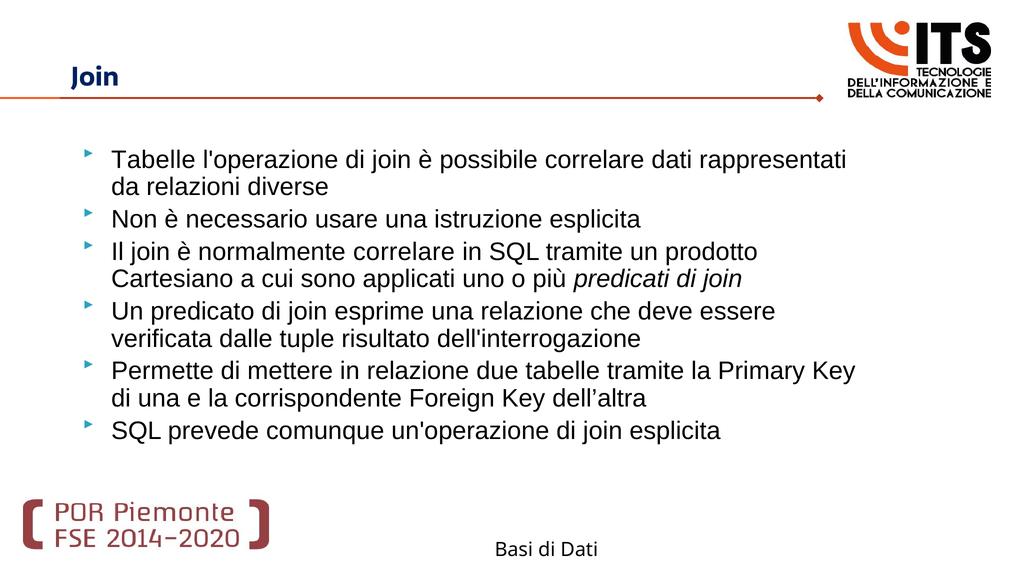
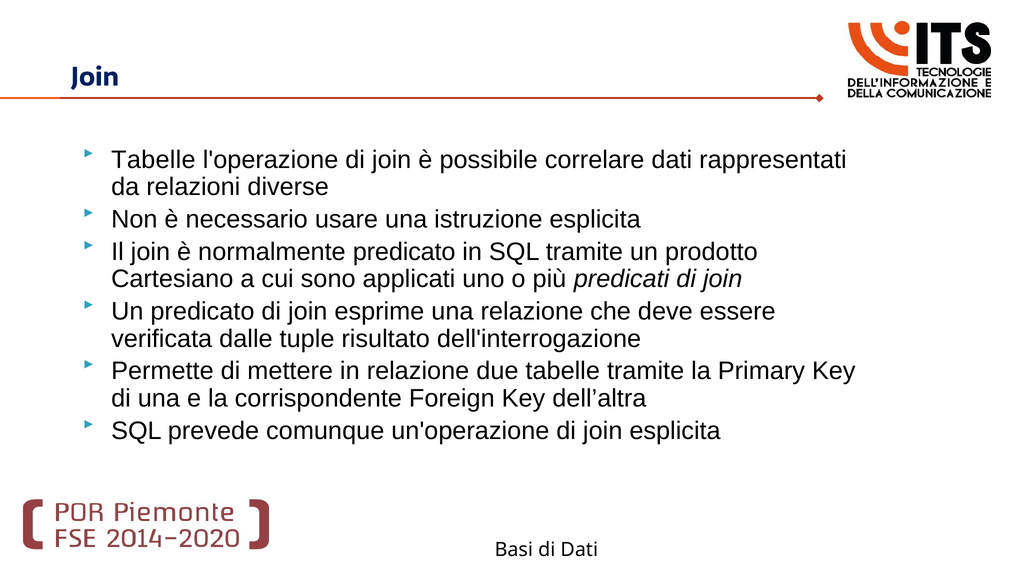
normalmente correlare: correlare -> predicato
